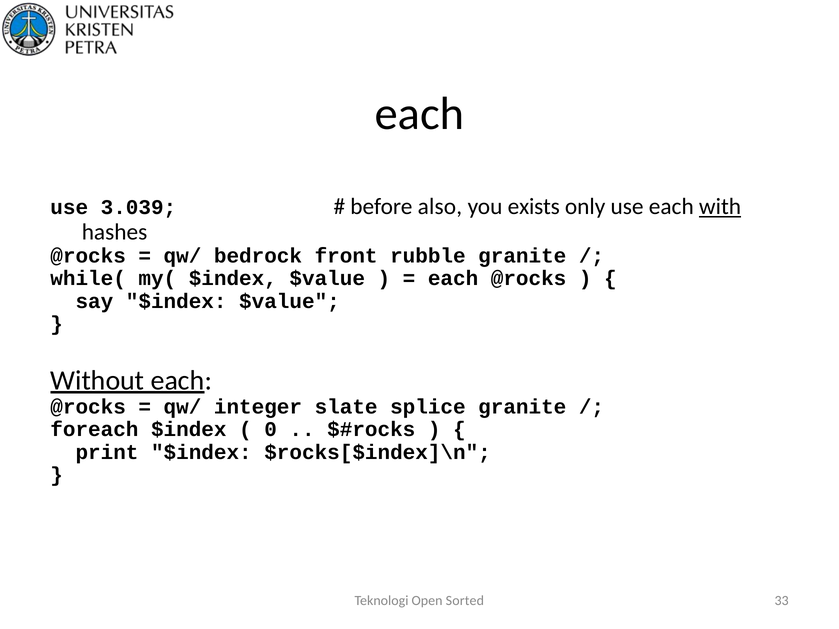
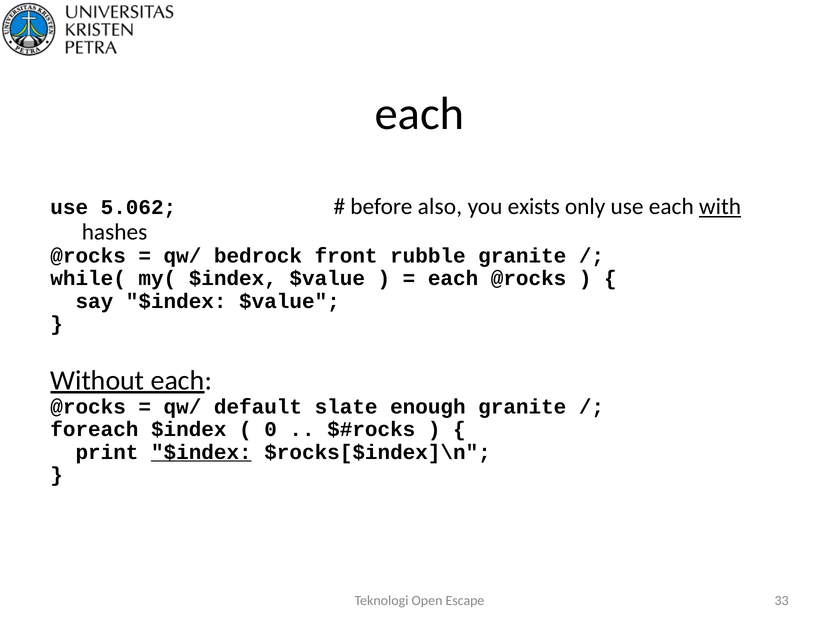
3.039: 3.039 -> 5.062
integer: integer -> default
splice: splice -> enough
$index at (201, 452) underline: none -> present
Sorted: Sorted -> Escape
